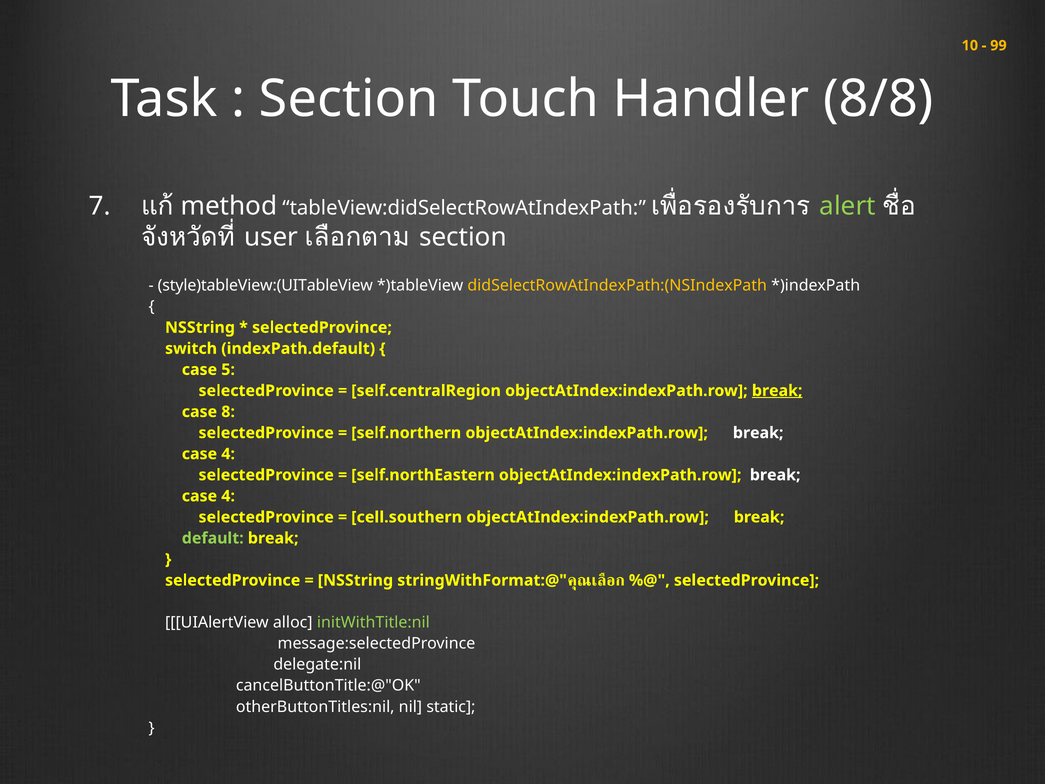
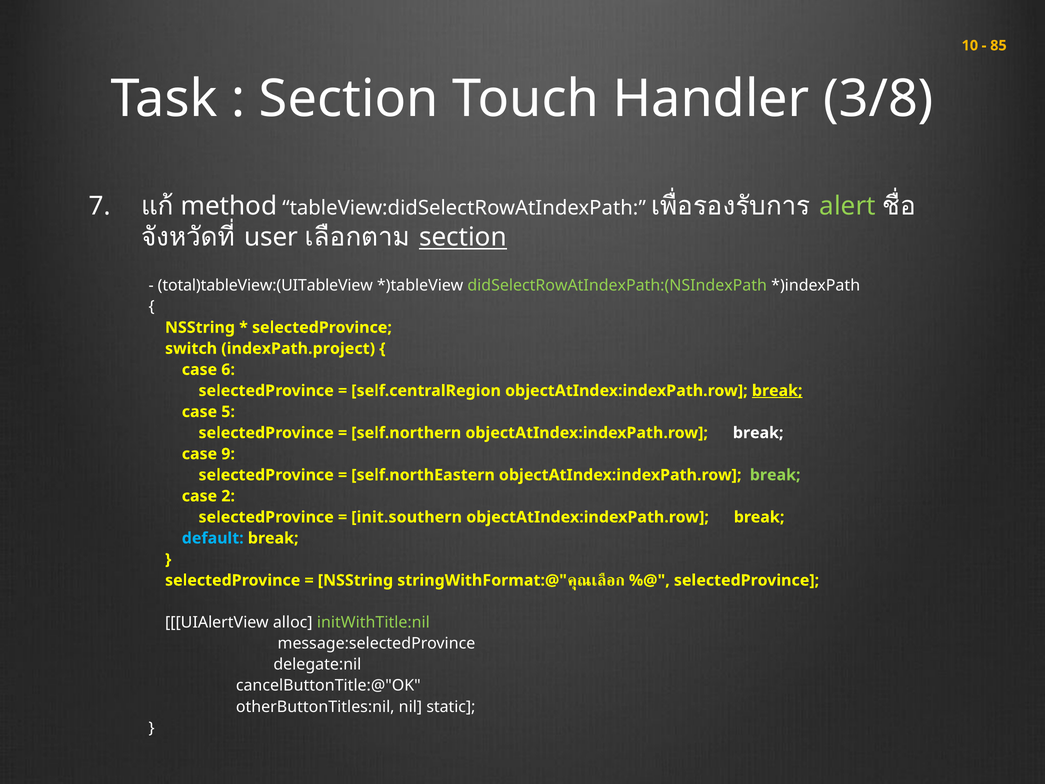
99: 99 -> 85
8/8: 8/8 -> 3/8
section at (463, 237) underline: none -> present
style)tableView:(UITableView: style)tableView:(UITableView -> total)tableView:(UITableView
didSelectRowAtIndexPath:(NSIndexPath colour: yellow -> light green
indexPath.default: indexPath.default -> indexPath.project
5: 5 -> 6
8: 8 -> 5
4 at (228, 454): 4 -> 9
break at (775, 475) colour: white -> light green
4 at (228, 496): 4 -> 2
cell.southern: cell.southern -> init.southern
default colour: light green -> light blue
